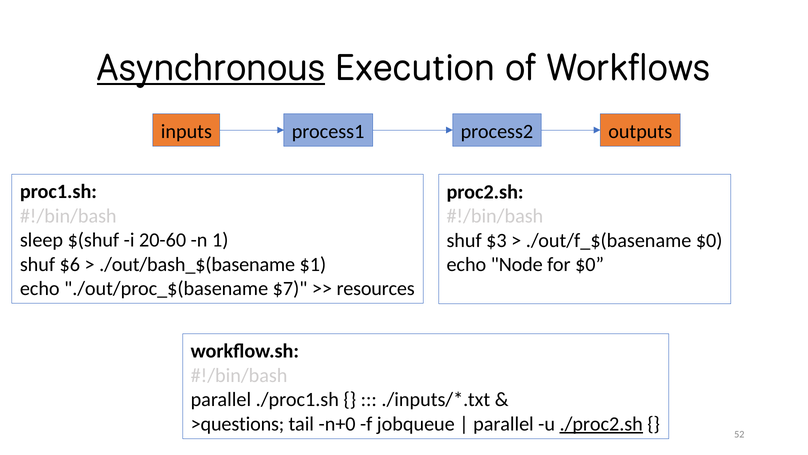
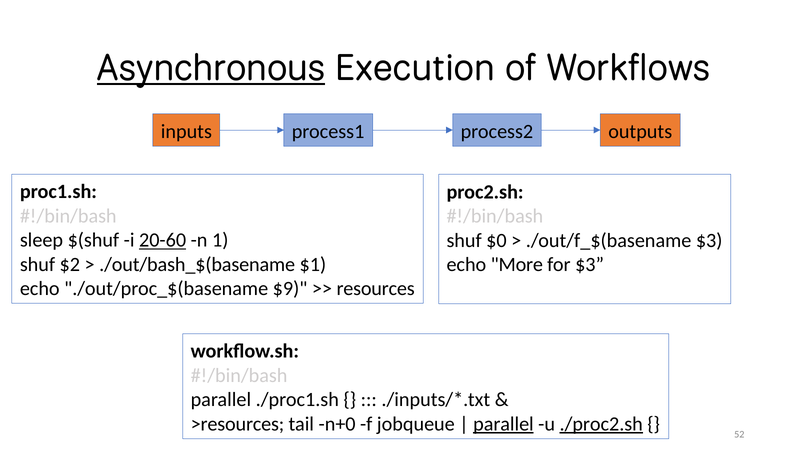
20-60 underline: none -> present
$3: $3 -> $0
./out/f_$(basename $0: $0 -> $3
$6: $6 -> $2
Node: Node -> More
for $0: $0 -> $3
$7: $7 -> $9
>questions: >questions -> >resources
parallel at (503, 424) underline: none -> present
